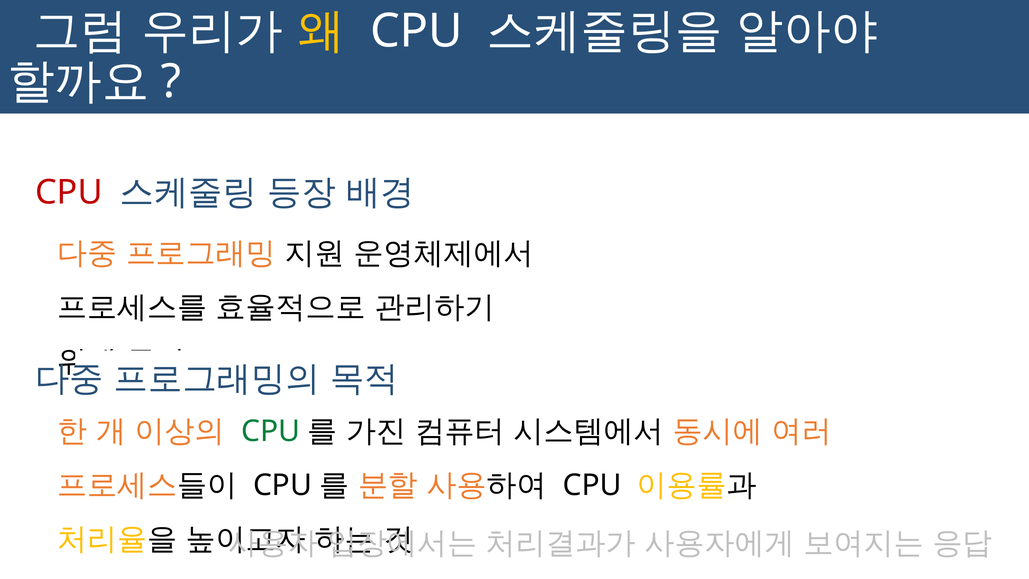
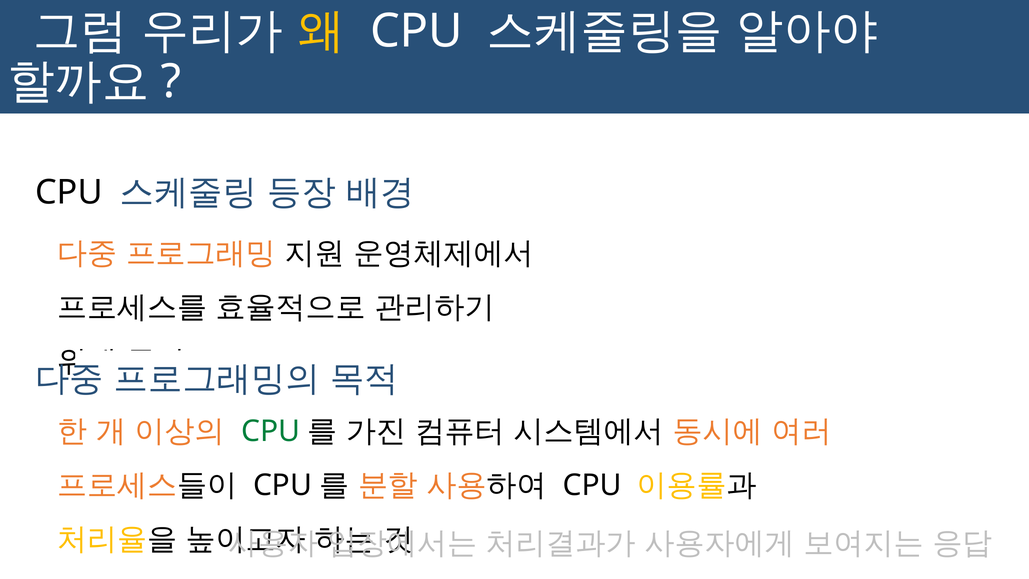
CPU at (69, 192) colour: red -> black
